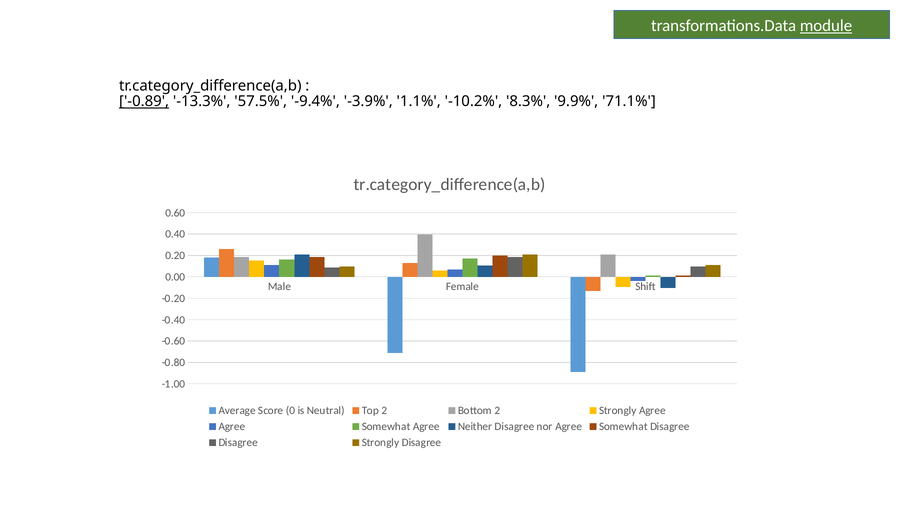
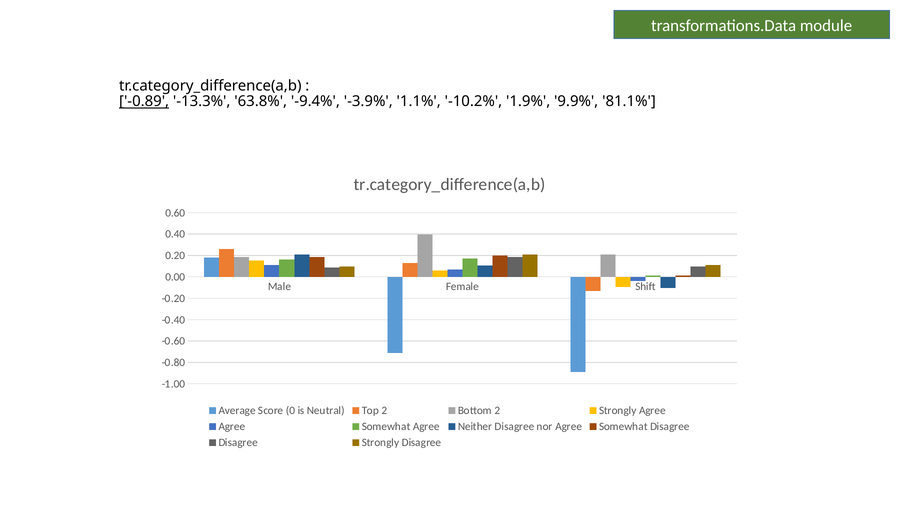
module underline: present -> none
57.5%: 57.5% -> 63.8%
8.3%: 8.3% -> 1.9%
71.1%: 71.1% -> 81.1%
